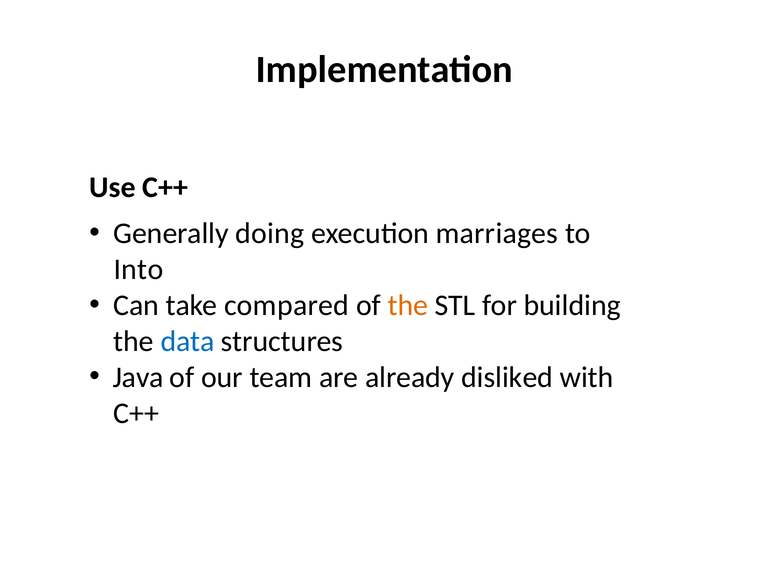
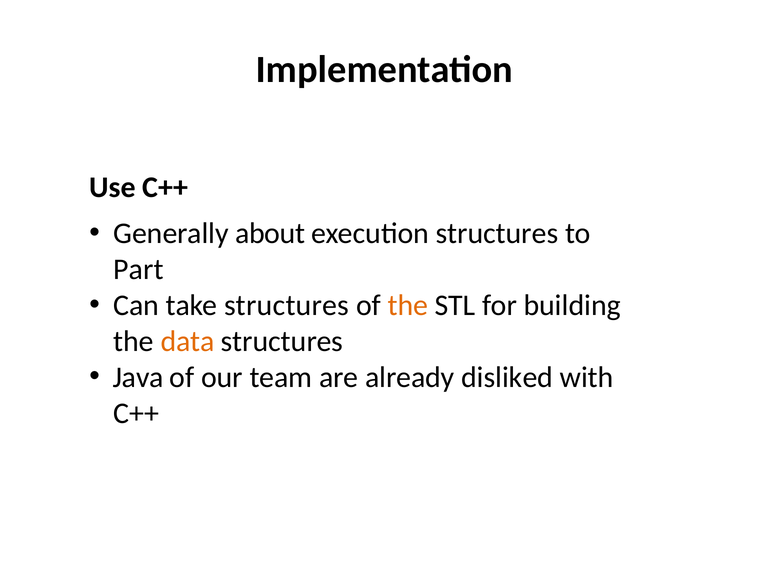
doing: doing -> about
execution marriages: marriages -> structures
Into: Into -> Part
take compared: compared -> structures
data colour: blue -> orange
